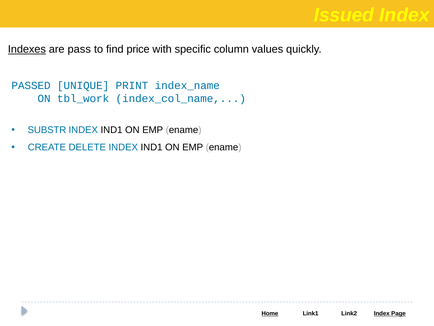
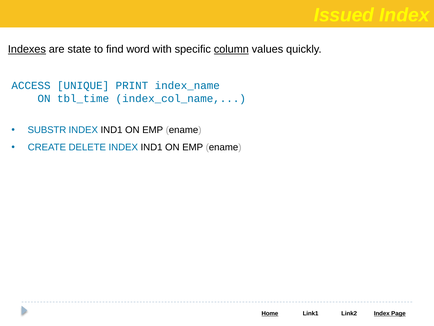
pass: pass -> state
price: price -> word
column underline: none -> present
PASSED: PASSED -> ACCESS
tbl_work: tbl_work -> tbl_time
